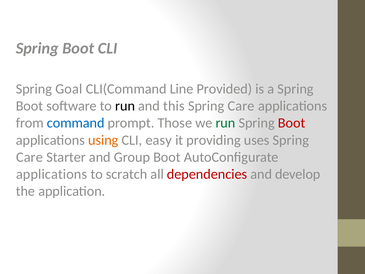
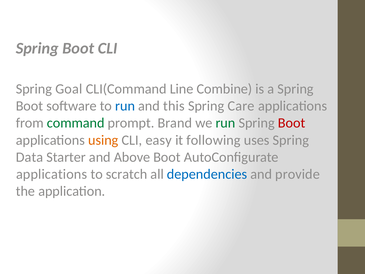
Provided: Provided -> Combine
run at (125, 106) colour: black -> blue
command colour: blue -> green
Those: Those -> Brand
providing: providing -> following
Care at (29, 157): Care -> Data
Group: Group -> Above
dependencies colour: red -> blue
develop: develop -> provide
